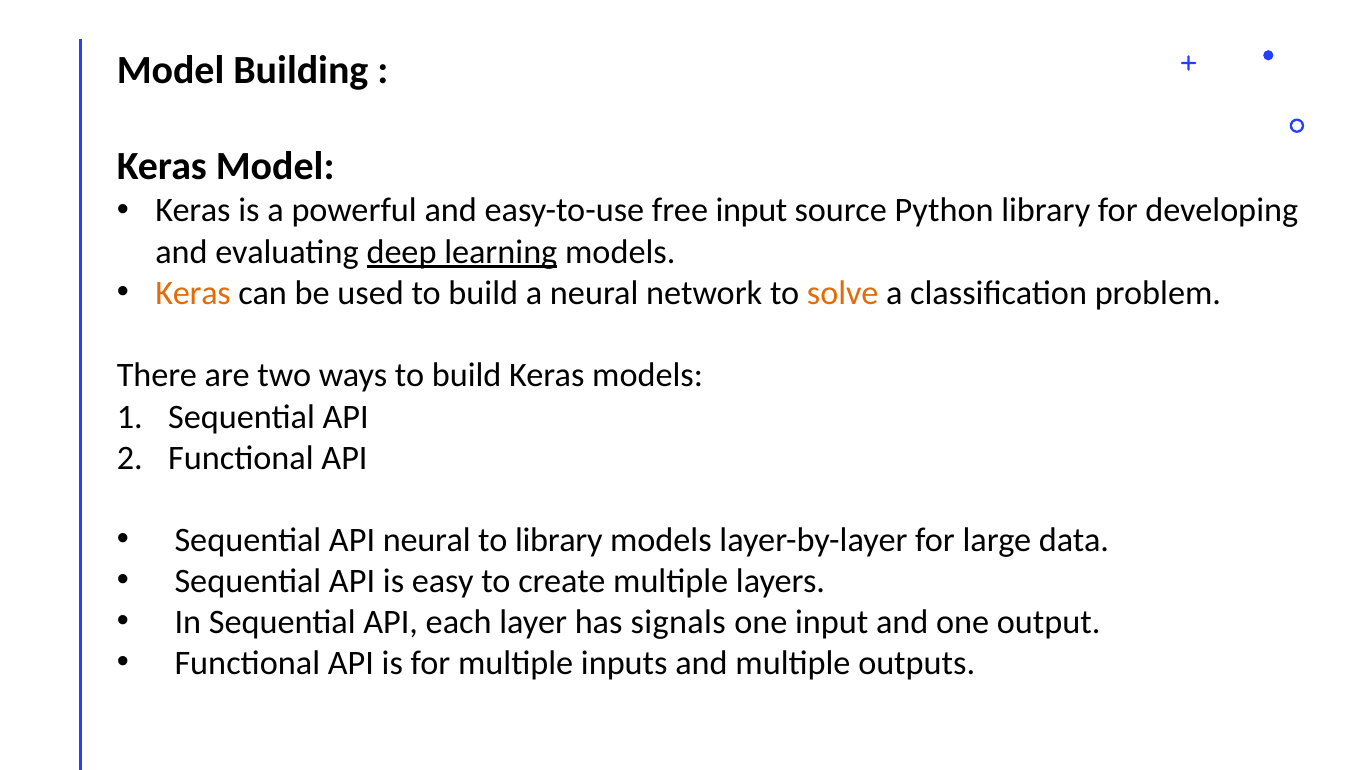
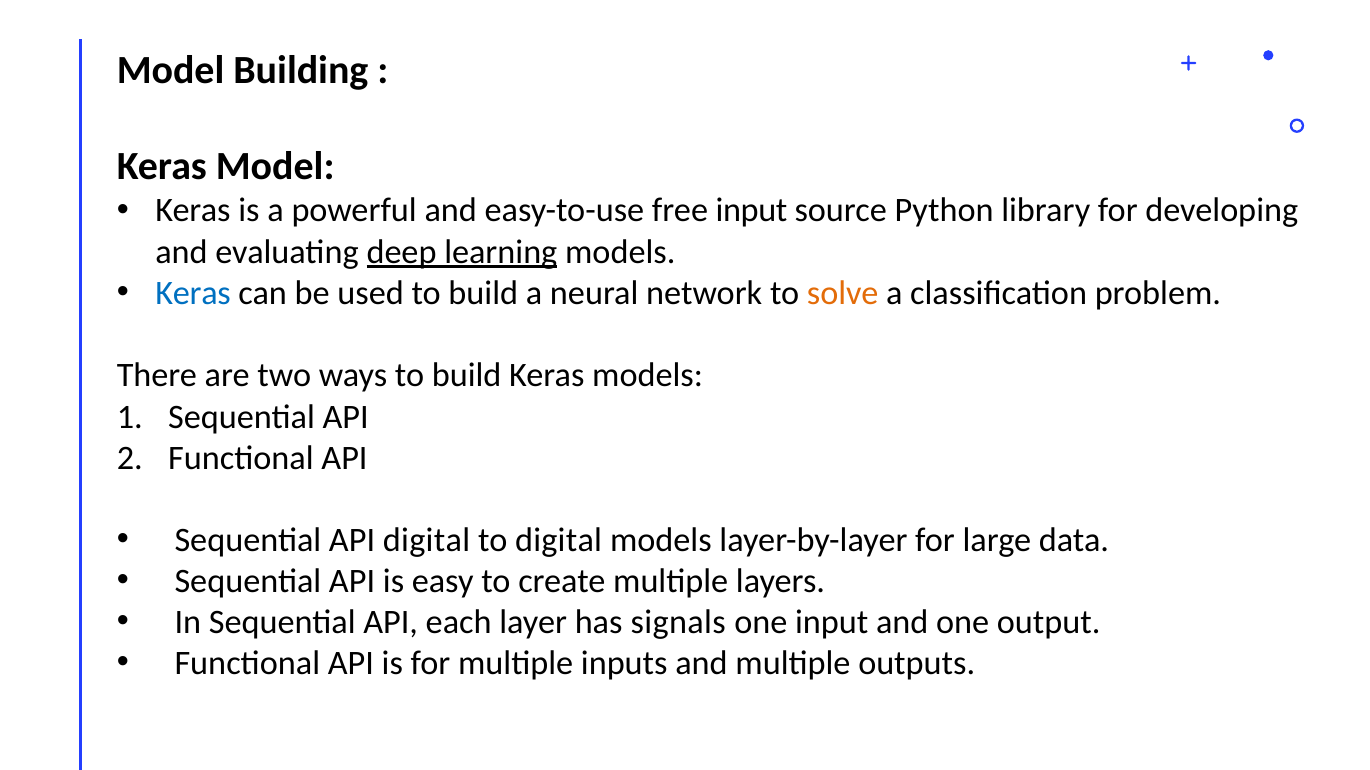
Keras at (193, 294) colour: orange -> blue
API neural: neural -> digital
to library: library -> digital
